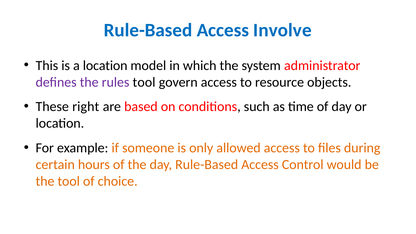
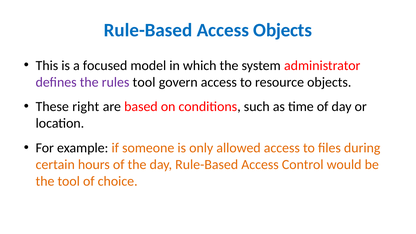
Access Involve: Involve -> Objects
a location: location -> focused
